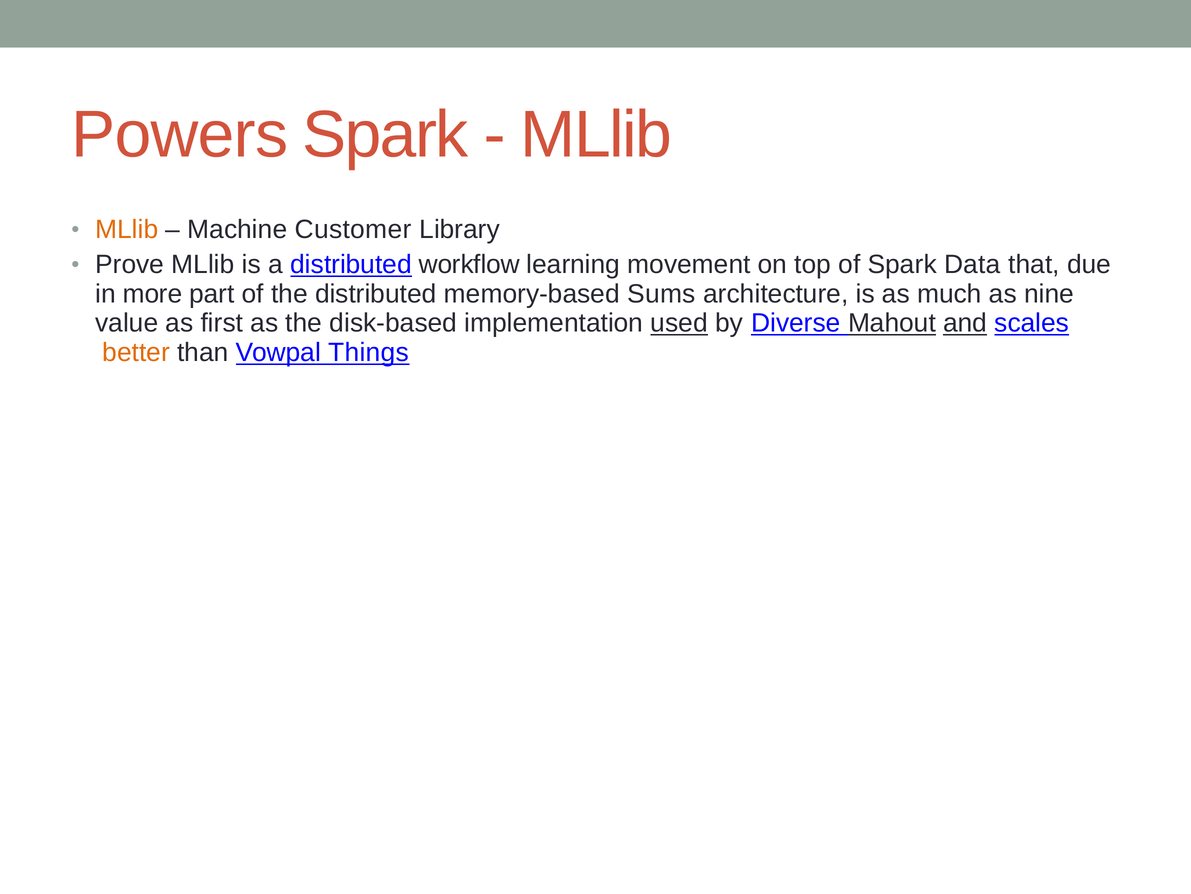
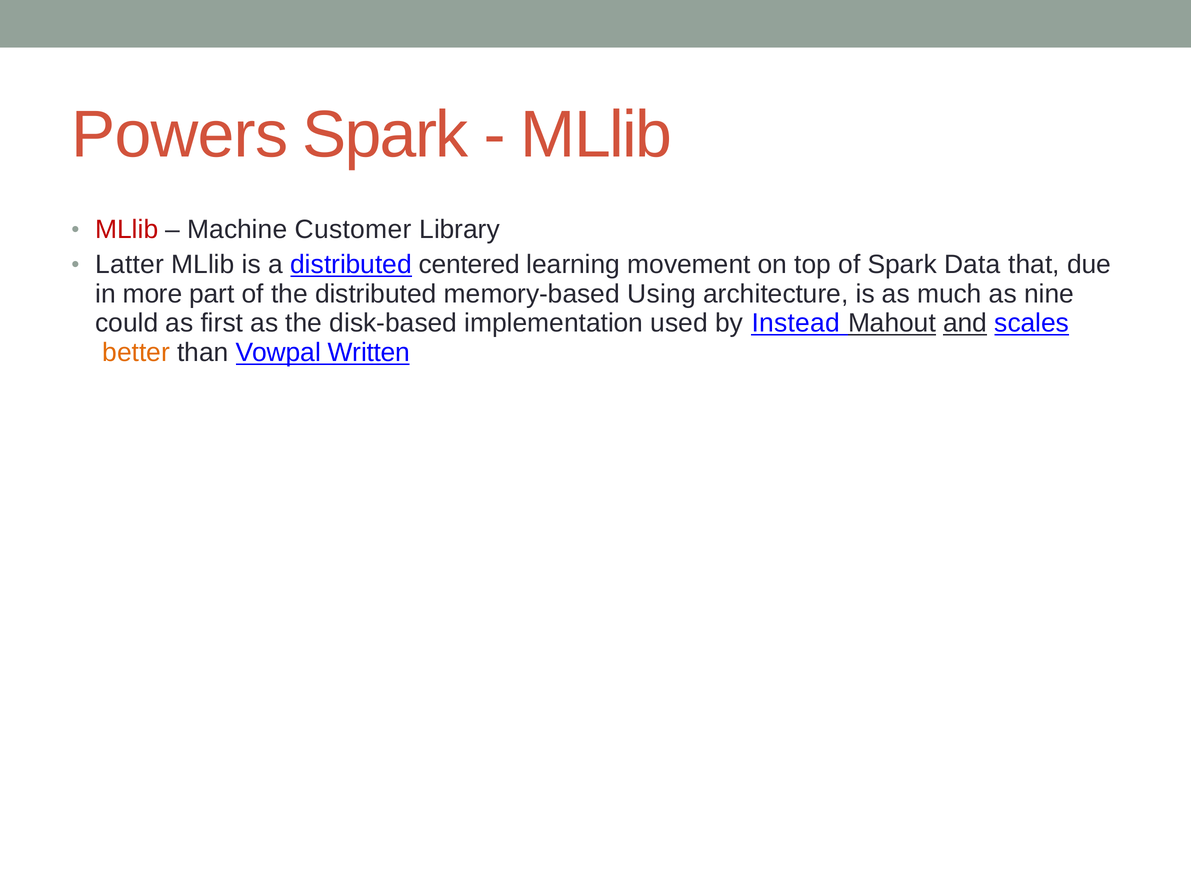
MLlib at (127, 229) colour: orange -> red
Prove: Prove -> Latter
workflow: workflow -> centered
Sums: Sums -> Using
value: value -> could
used underline: present -> none
Diverse: Diverse -> Instead
Things: Things -> Written
